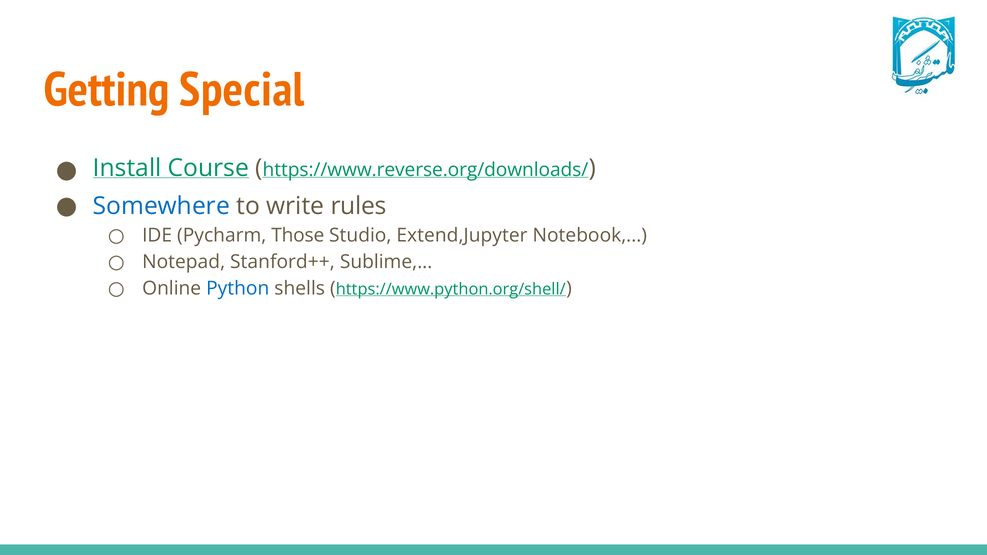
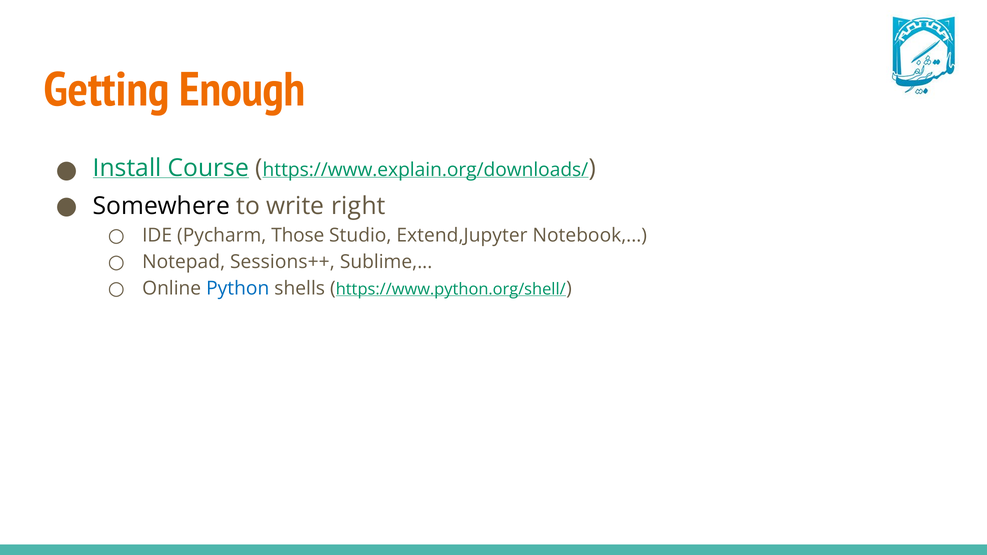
Special: Special -> Enough
https://www.reverse.org/downloads/: https://www.reverse.org/downloads/ -> https://www.explain.org/downloads/
Somewhere colour: blue -> black
rules: rules -> right
Stanford++: Stanford++ -> Sessions++
